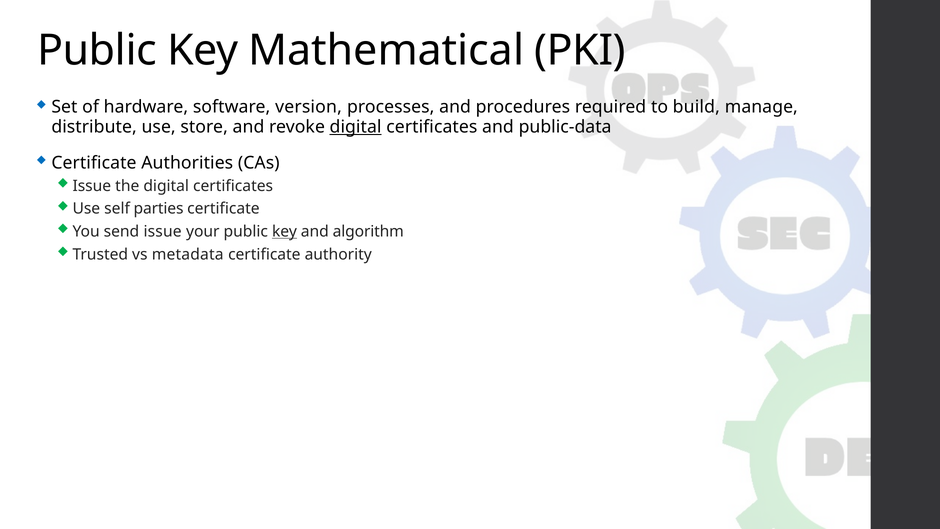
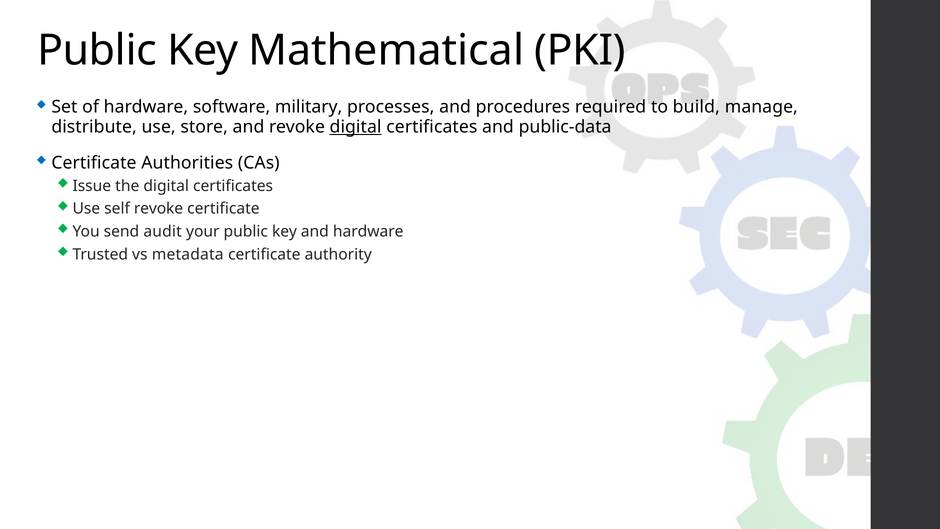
version: version -> military
self parties: parties -> revoke
send issue: issue -> audit
key at (285, 231) underline: present -> none
and algorithm: algorithm -> hardware
